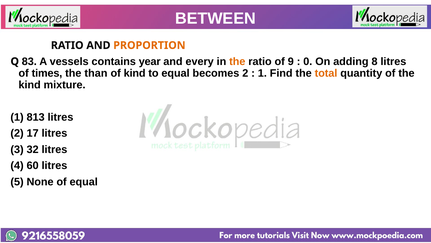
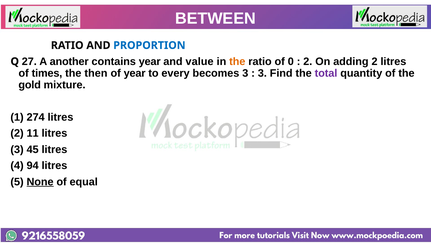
PROPORTION colour: orange -> blue
83: 83 -> 27
vessels: vessels -> another
every: every -> value
9: 9 -> 0
0 at (308, 61): 0 -> 2
adding 8: 8 -> 2
than: than -> then
of kind: kind -> year
to equal: equal -> every
becomes 2: 2 -> 3
1 at (262, 73): 1 -> 3
total colour: orange -> purple
kind at (30, 85): kind -> gold
813: 813 -> 274
17: 17 -> 11
32: 32 -> 45
60: 60 -> 94
None underline: none -> present
